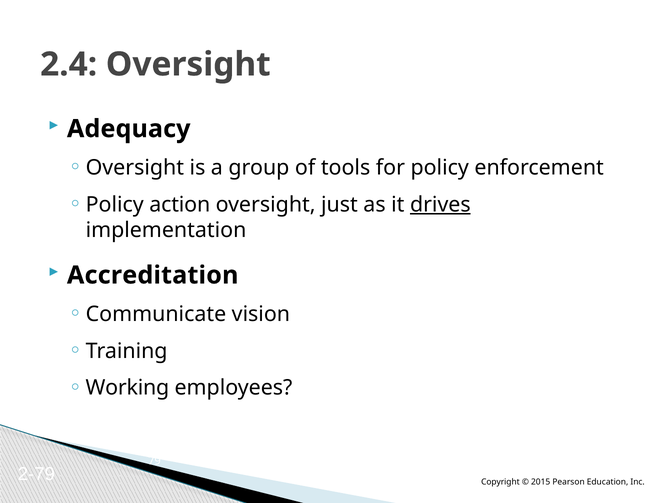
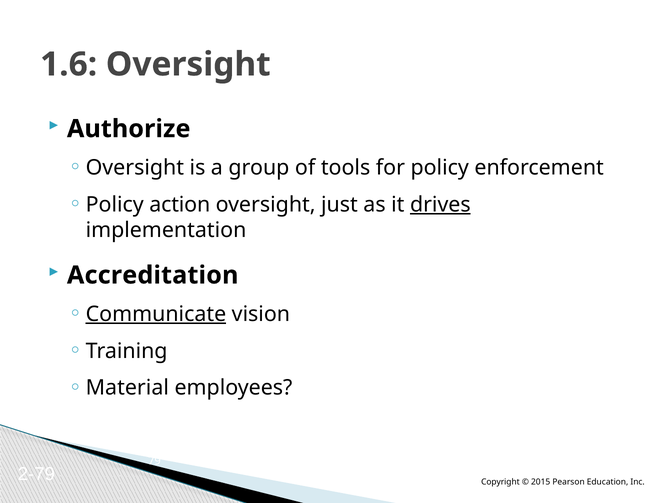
2.4: 2.4 -> 1.6
Adequacy: Adequacy -> Authorize
Communicate underline: none -> present
Working: Working -> Material
